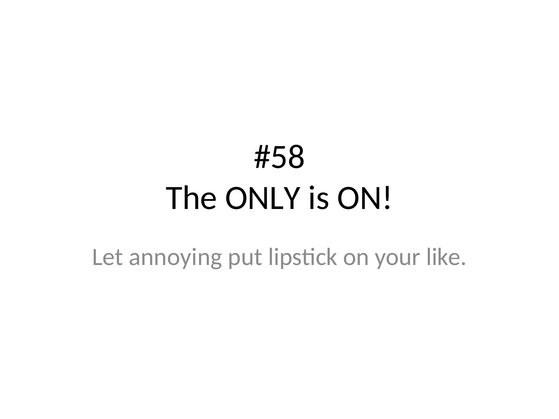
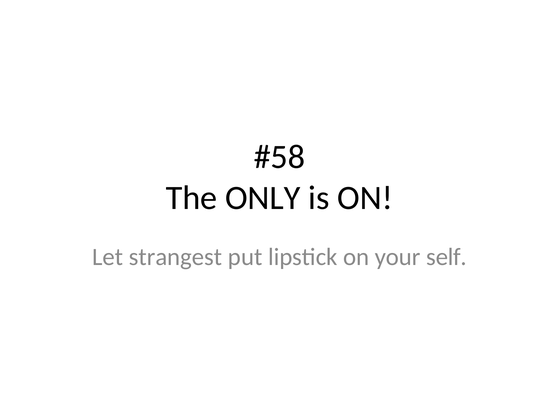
annoying: annoying -> strangest
like: like -> self
